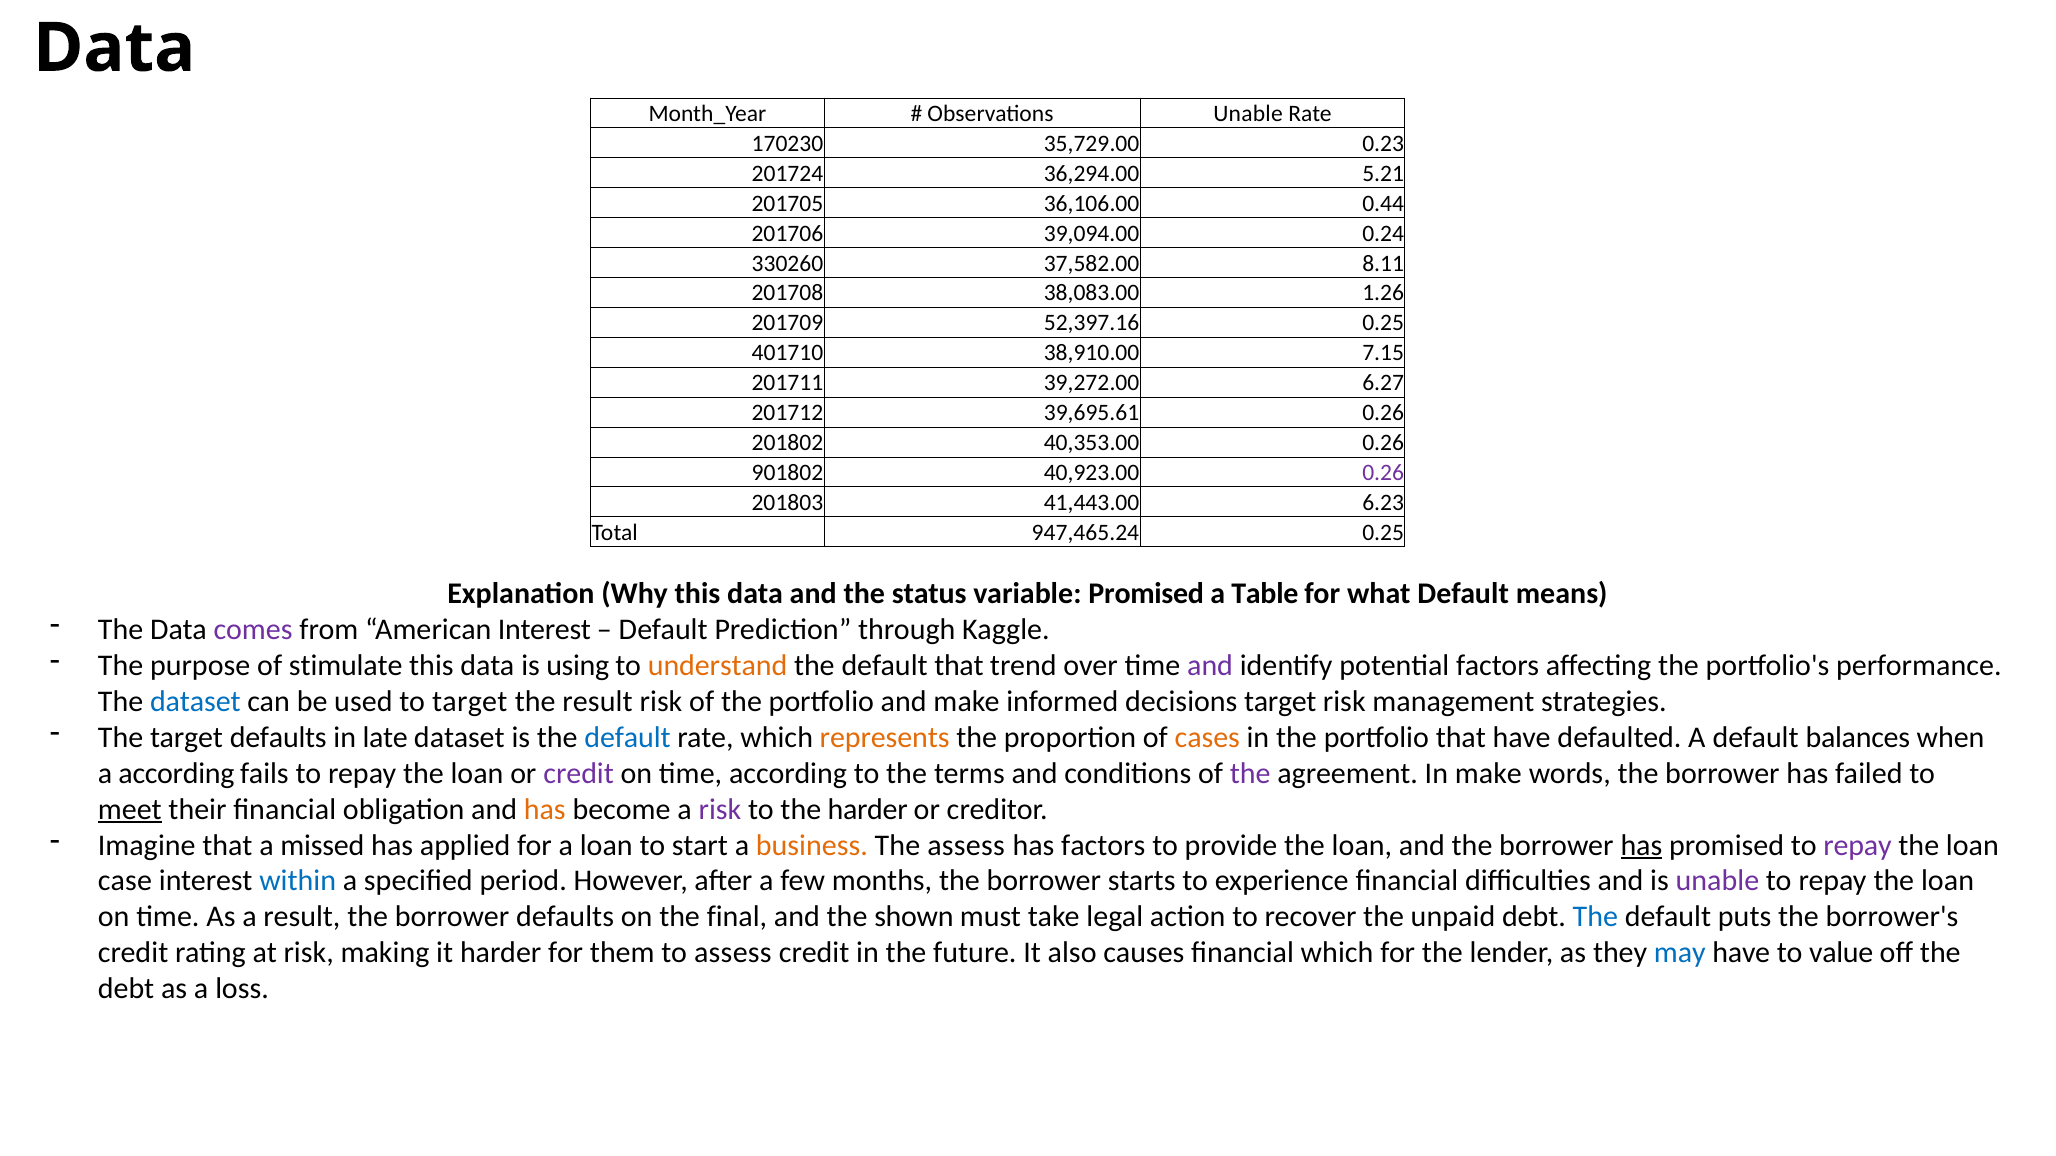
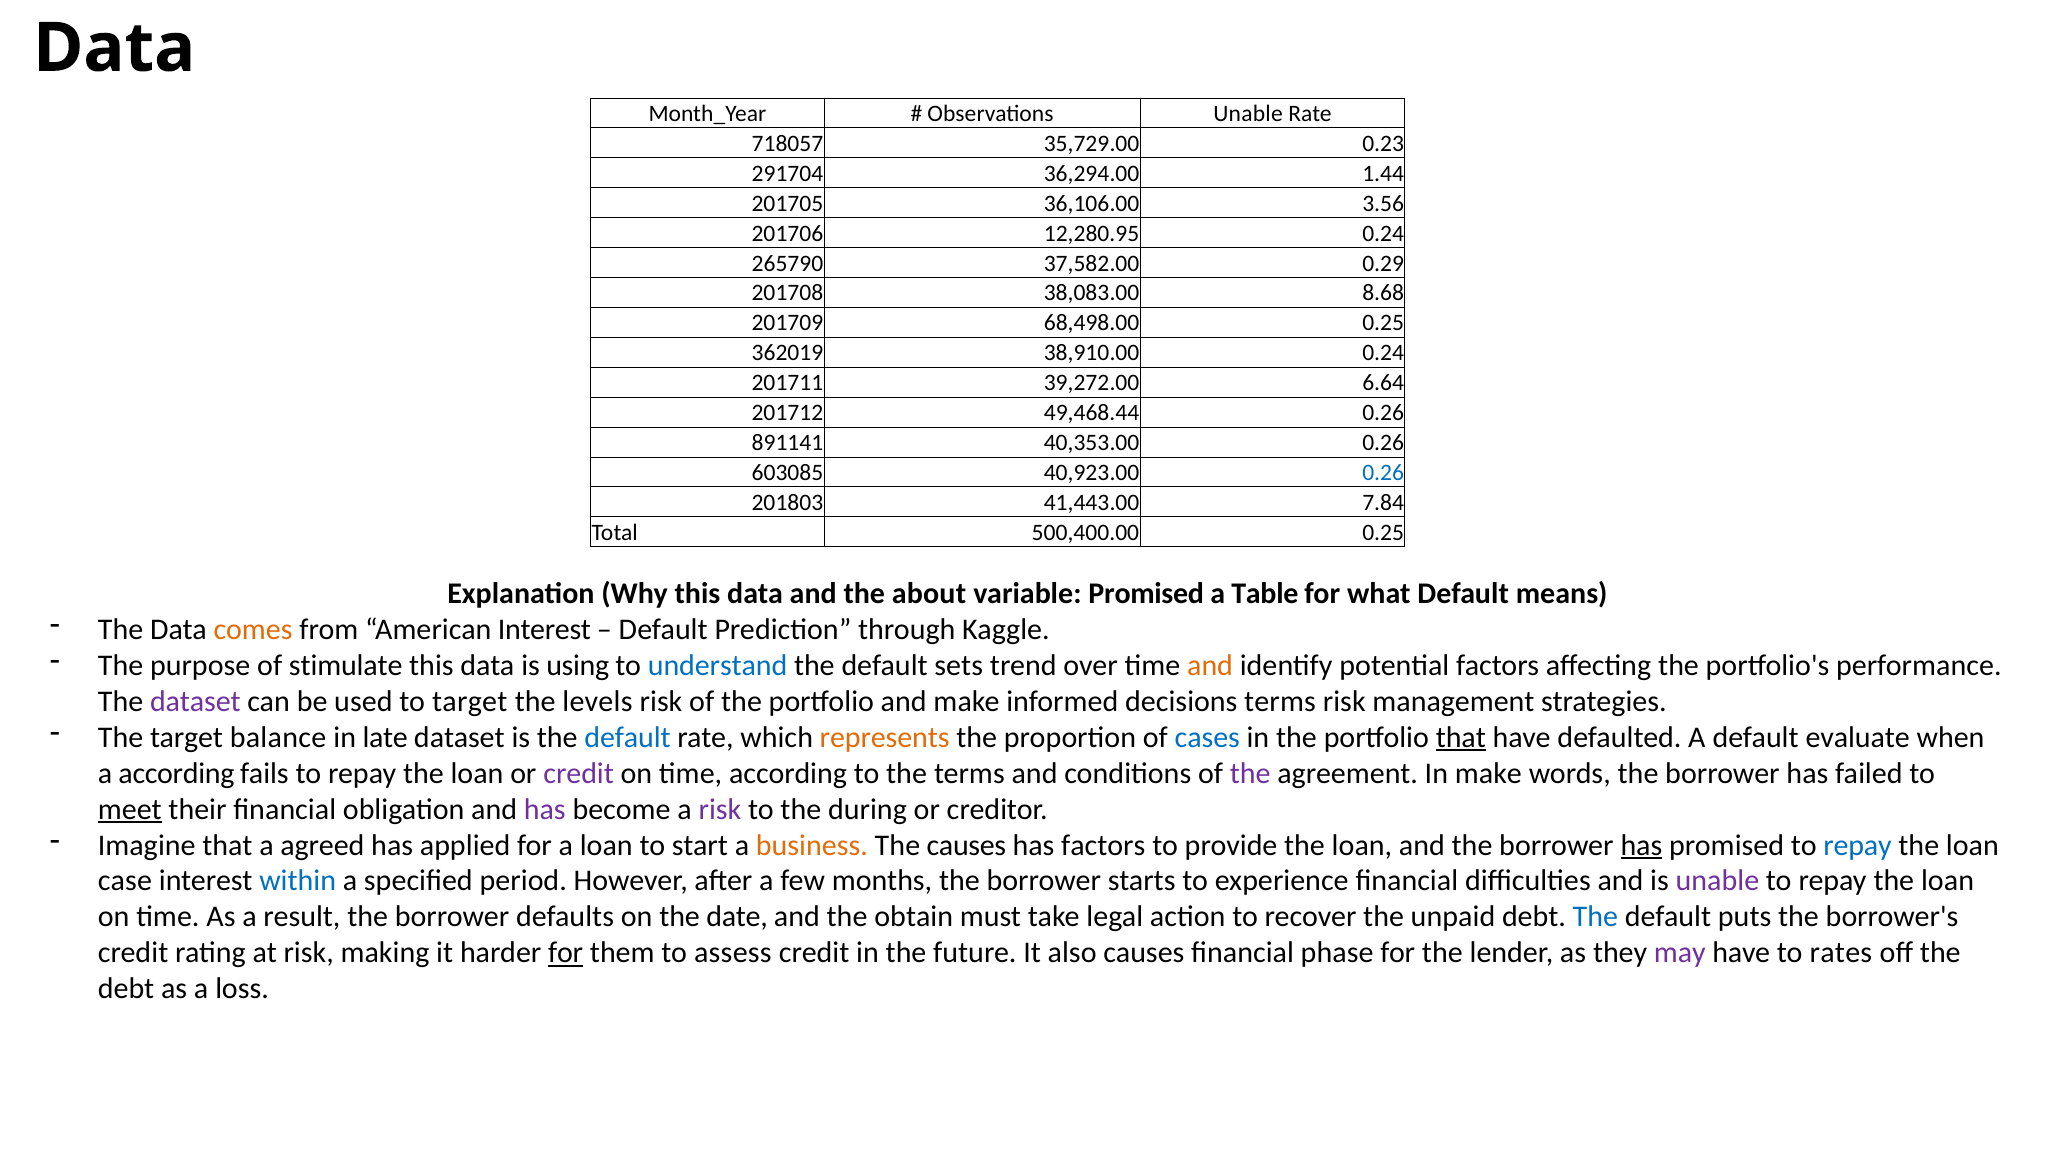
170230: 170230 -> 718057
201724: 201724 -> 291704
5.21: 5.21 -> 1.44
0.44: 0.44 -> 3.56
39,094.00: 39,094.00 -> 12,280.95
330260: 330260 -> 265790
8.11: 8.11 -> 0.29
1.26: 1.26 -> 8.68
52,397.16: 52,397.16 -> 68,498.00
401710: 401710 -> 362019
38,910.00 7.15: 7.15 -> 0.24
6.27: 6.27 -> 6.64
39,695.61: 39,695.61 -> 49,468.44
201802: 201802 -> 891141
901802: 901802 -> 603085
0.26 at (1383, 473) colour: purple -> blue
6.23: 6.23 -> 7.84
947,465.24: 947,465.24 -> 500,400.00
status: status -> about
comes colour: purple -> orange
understand colour: orange -> blue
default that: that -> sets
and at (1210, 665) colour: purple -> orange
dataset at (195, 701) colour: blue -> purple
the result: result -> levels
decisions target: target -> terms
target defaults: defaults -> balance
cases colour: orange -> blue
that at (1461, 737) underline: none -> present
balances: balances -> evaluate
has at (545, 809) colour: orange -> purple
the harder: harder -> during
missed: missed -> agreed
The assess: assess -> causes
repay at (1858, 845) colour: purple -> blue
final: final -> date
shown: shown -> obtain
for at (566, 953) underline: none -> present
financial which: which -> phase
may colour: blue -> purple
value: value -> rates
